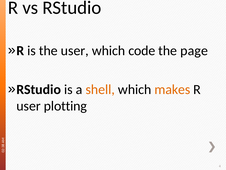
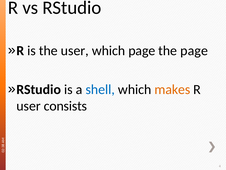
which code: code -> page
shell colour: orange -> blue
plotting: plotting -> consists
